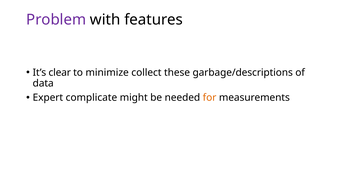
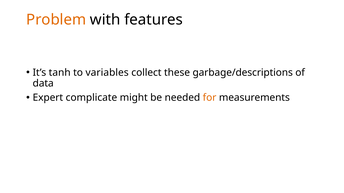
Problem colour: purple -> orange
clear: clear -> tanh
minimize: minimize -> variables
